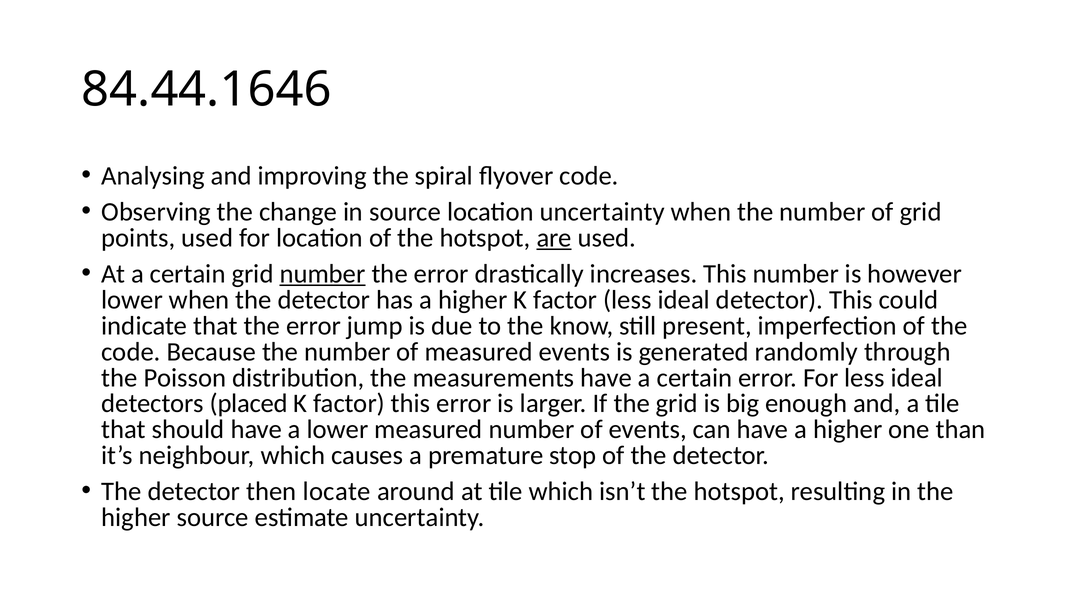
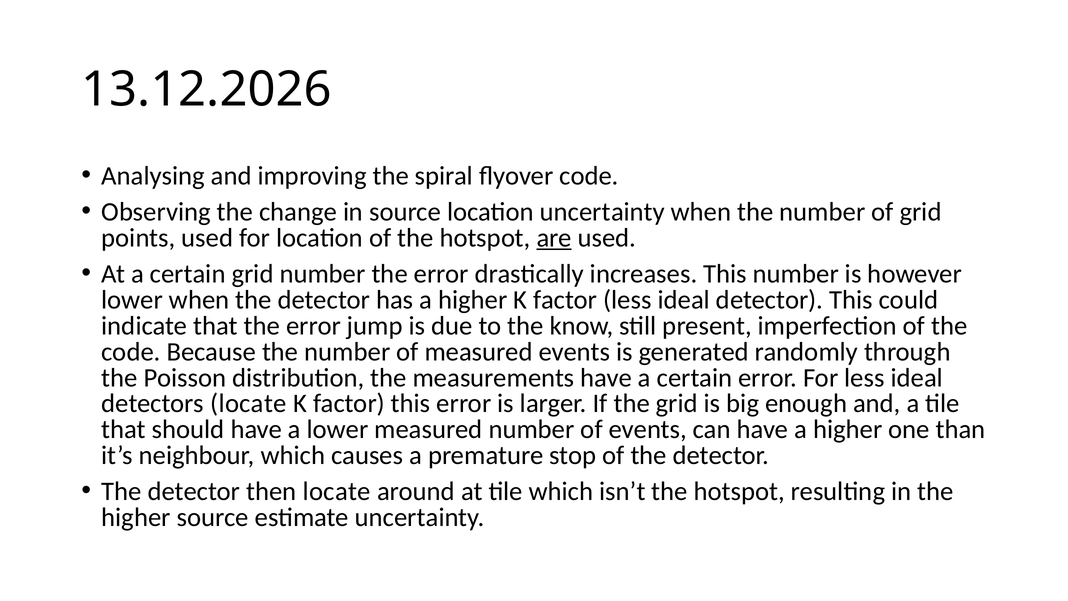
84.44.1646: 84.44.1646 -> 13.12.2026
number at (323, 274) underline: present -> none
detectors placed: placed -> locate
